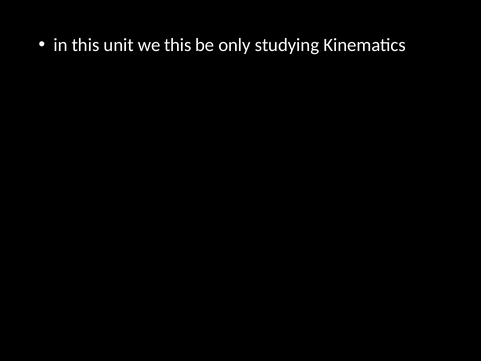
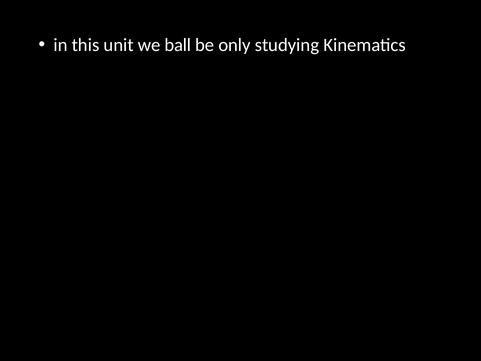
we this: this -> ball
